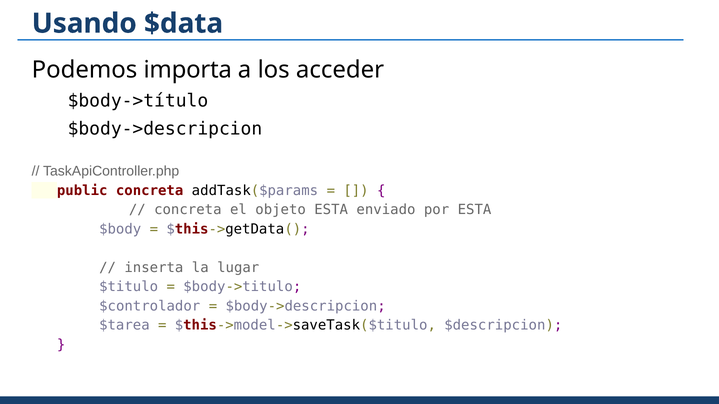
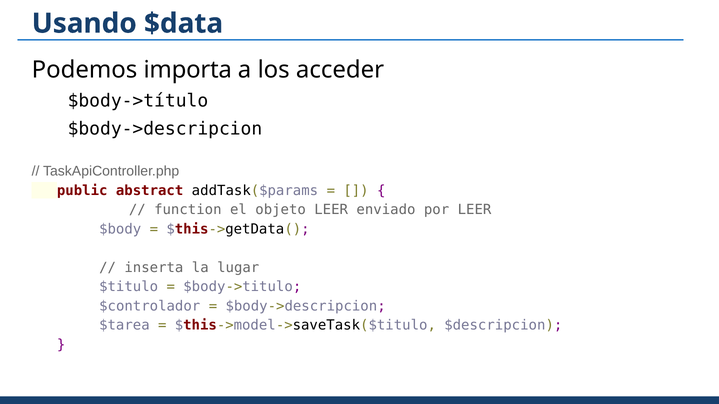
public concreta: concreta -> abstract
concreta at (188, 210): concreta -> function
objeto ESTA: ESTA -> LEER
por ESTA: ESTA -> LEER
